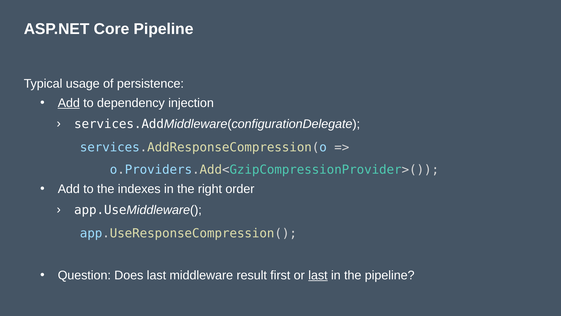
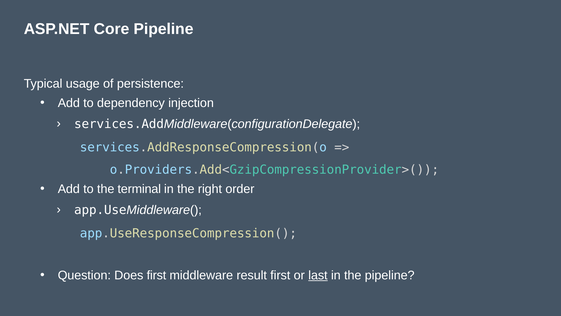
Add at (69, 103) underline: present -> none
indexes: indexes -> terminal
Does last: last -> first
